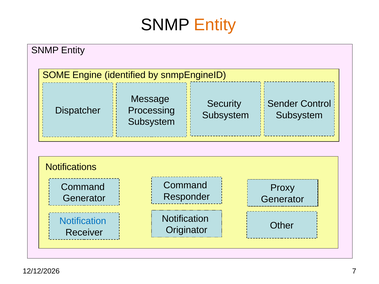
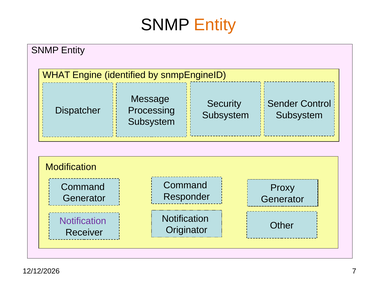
SOME: SOME -> WHAT
Notifications: Notifications -> Modification
Notification at (83, 221) colour: blue -> purple
